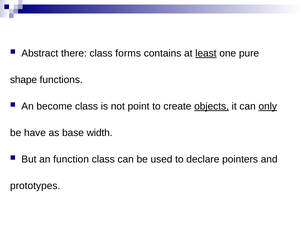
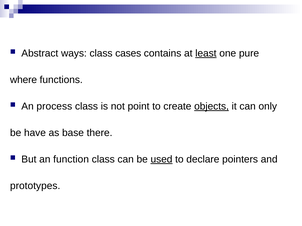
there: there -> ways
forms: forms -> cases
shape: shape -> where
become: become -> process
only underline: present -> none
width: width -> there
used underline: none -> present
